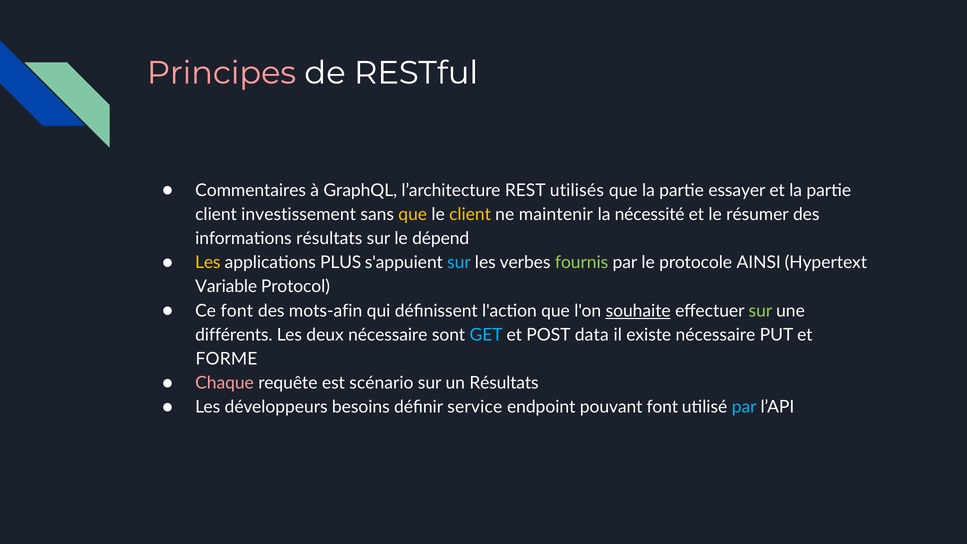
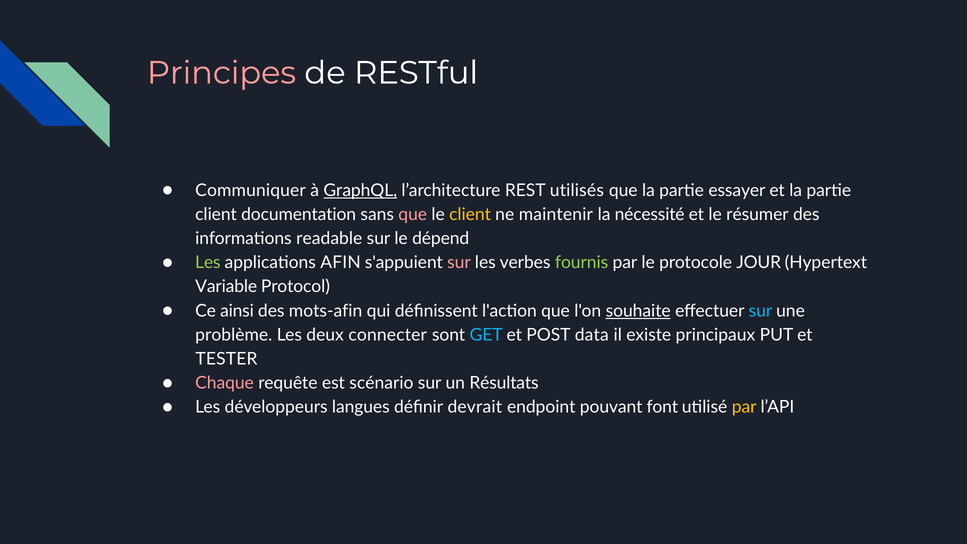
Commentaires: Commentaires -> Communiquer
GraphQL underline: none -> present
investissement: investissement -> documentation
que at (413, 214) colour: yellow -> pink
informations résultats: résultats -> readable
Les at (208, 263) colour: yellow -> light green
PLUS: PLUS -> AFIN
sur at (459, 263) colour: light blue -> pink
AINSI: AINSI -> JOUR
Ce font: font -> ainsi
sur at (760, 311) colour: light green -> light blue
différents: différents -> problème
deux nécessaire: nécessaire -> connecter
existe nécessaire: nécessaire -> principaux
FORME: FORME -> TESTER
besoins: besoins -> langues
service: service -> devrait
par at (744, 407) colour: light blue -> yellow
